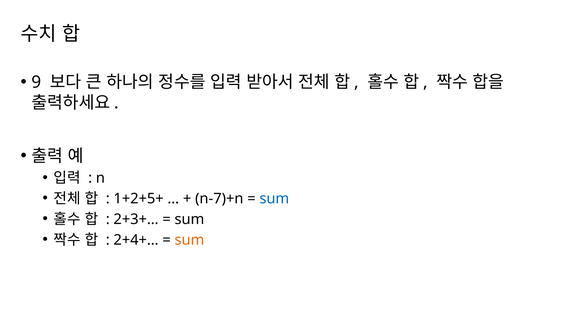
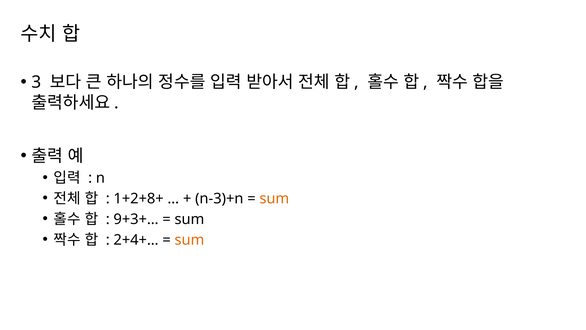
9: 9 -> 3
1+2+5+: 1+2+5+ -> 1+2+8+
n-7)+n: n-7)+n -> n-3)+n
sum at (274, 198) colour: blue -> orange
2+3+…: 2+3+… -> 9+3+…
